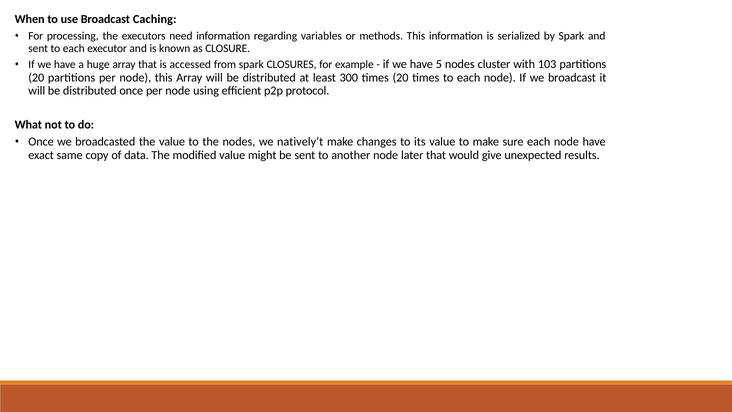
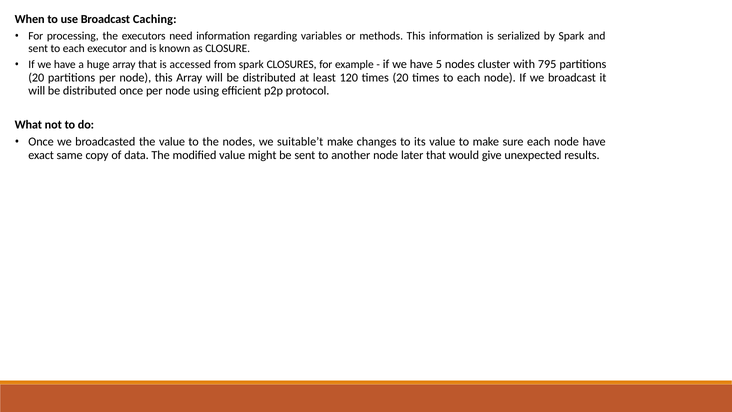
103: 103 -> 795
300: 300 -> 120
natively’t: natively’t -> suitable’t
